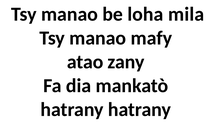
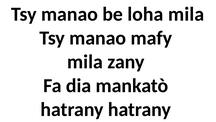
atao at (85, 62): atao -> mila
